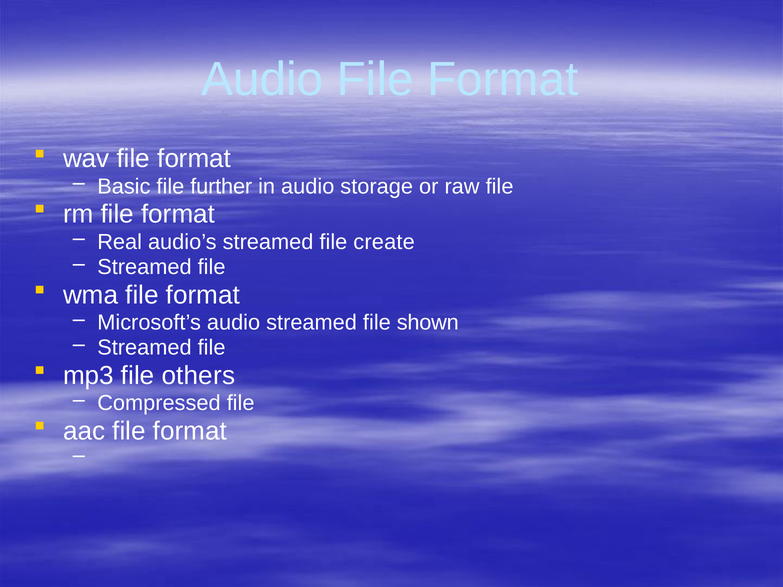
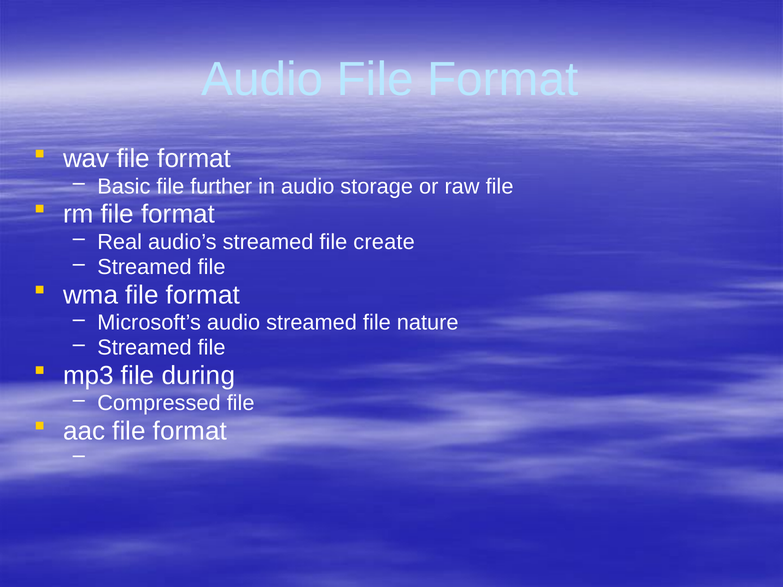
shown: shown -> nature
others: others -> during
